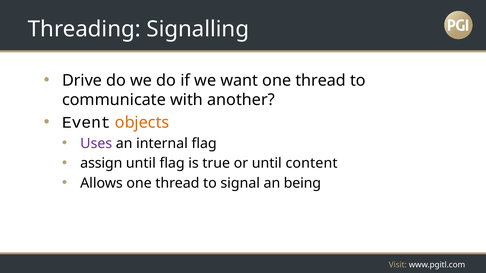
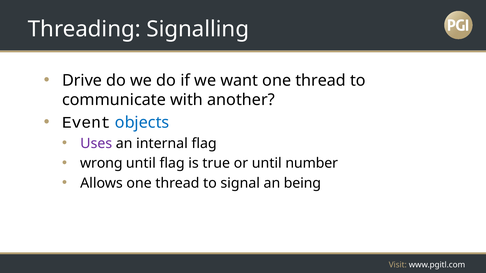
objects colour: orange -> blue
assign: assign -> wrong
content: content -> number
